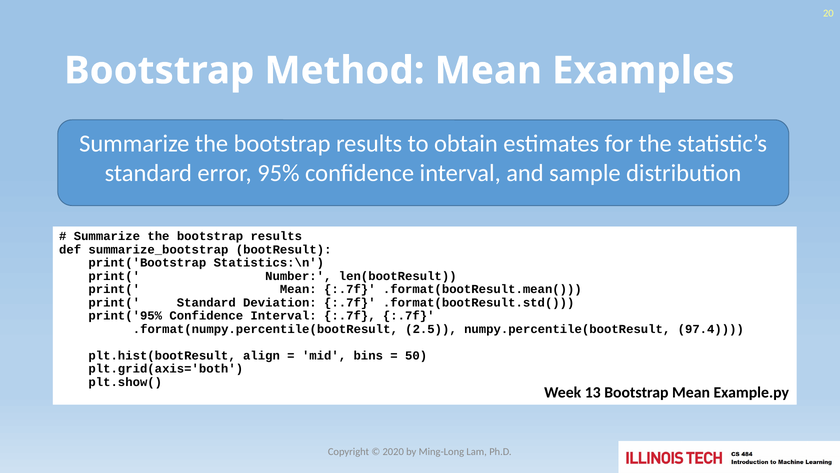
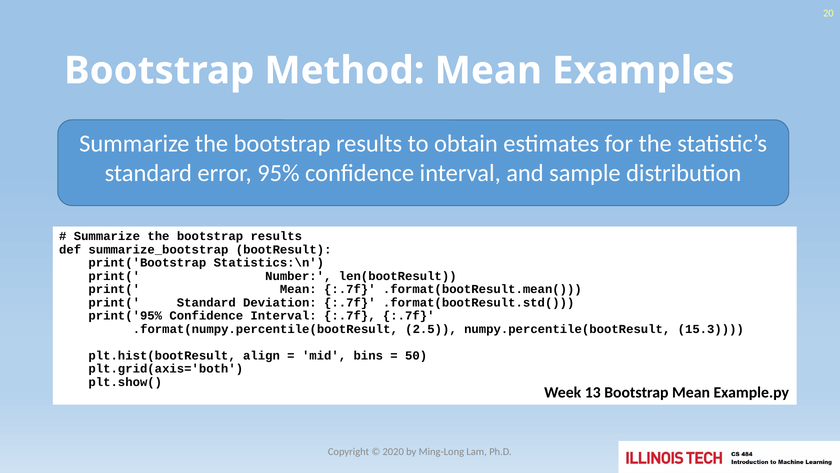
97.4: 97.4 -> 15.3
